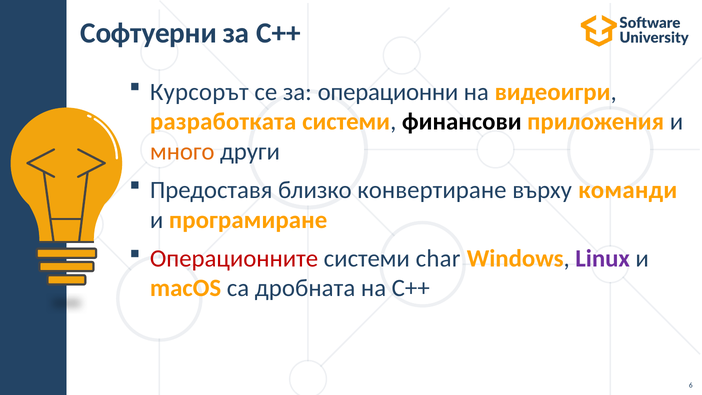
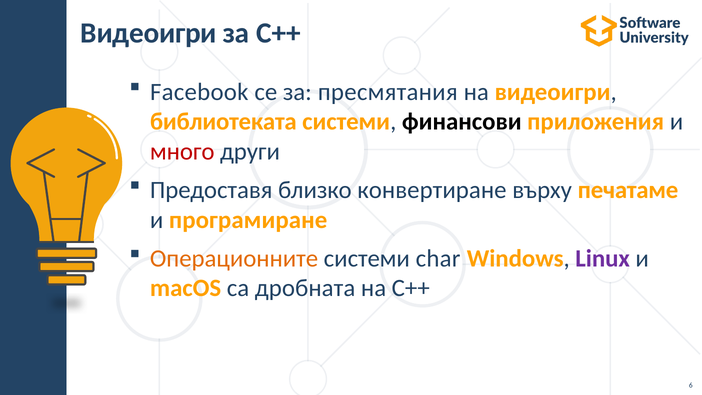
Софтуерни at (149, 33): Софтуерни -> Видеоигри
Курсорът: Курсорът -> Facebook
операционни: операционни -> пресмятания
разработката: разработката -> библиотеката
много colour: orange -> red
команди: команди -> печатаме
Операционните colour: red -> orange
